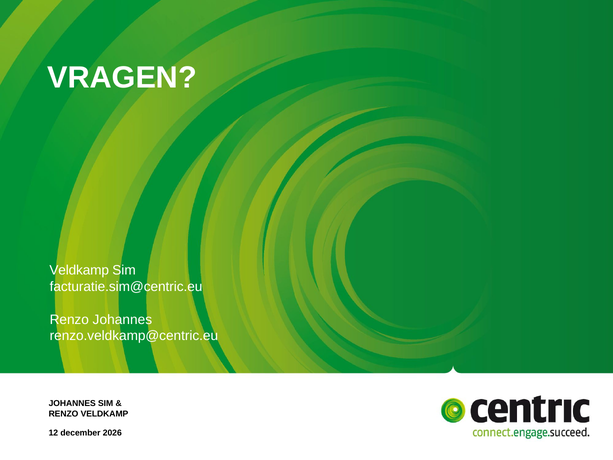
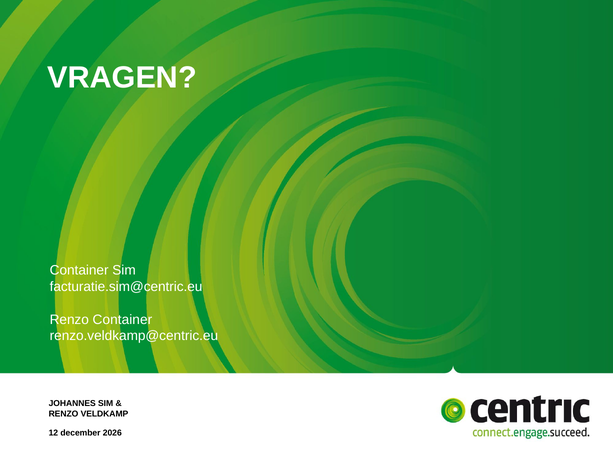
Veldkamp at (79, 270): Veldkamp -> Container
Renzo Johannes: Johannes -> Container
